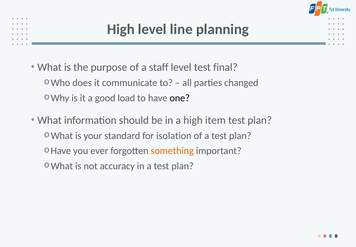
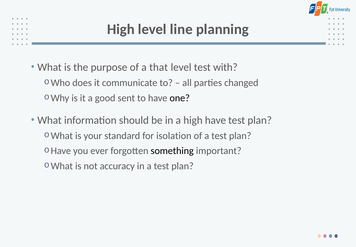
staff: staff -> that
final: final -> with
load: load -> sent
high item: item -> have
something colour: orange -> black
